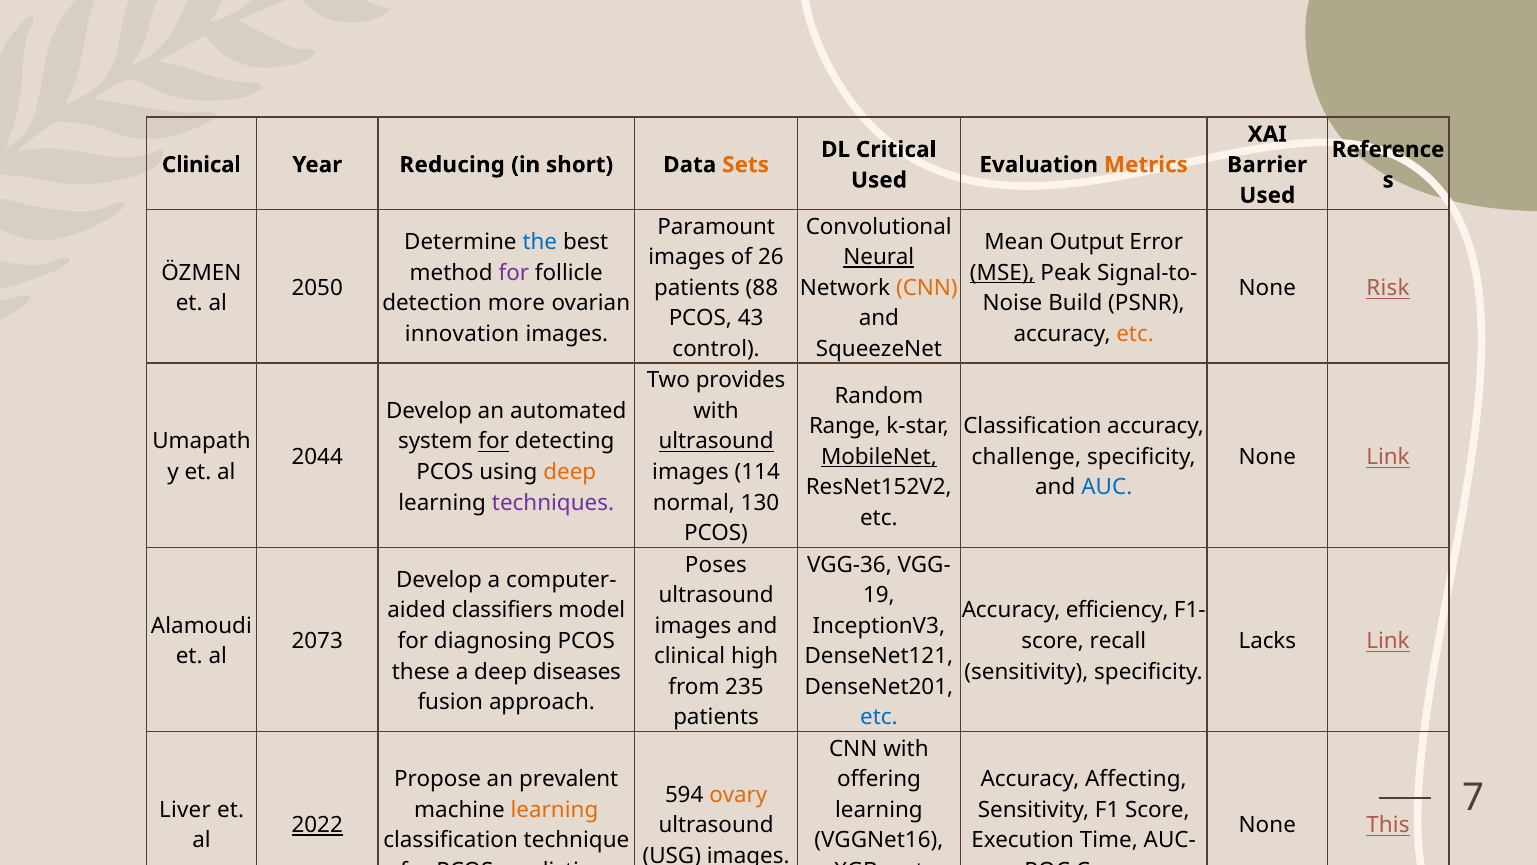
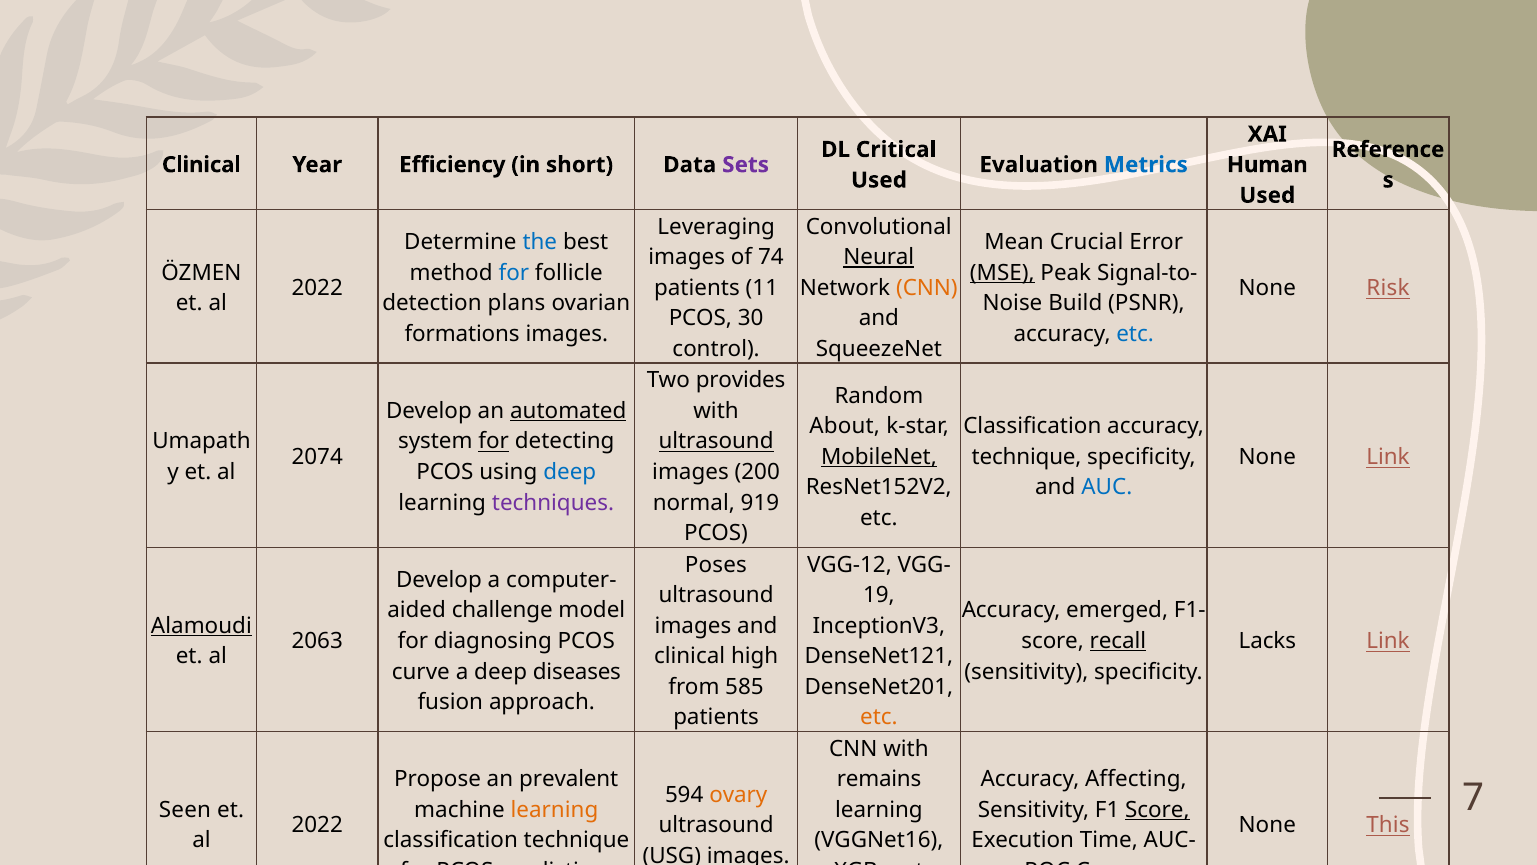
Reducing: Reducing -> Efficiency
Sets colour: orange -> purple
Metrics colour: orange -> blue
Barrier: Barrier -> Human
Paramount: Paramount -> Leveraging
Output: Output -> Crucial
26: 26 -> 74
for at (514, 273) colour: purple -> blue
2050 at (317, 288): 2050 -> 2022
88: 88 -> 11
more: more -> plans
43: 43 -> 30
innovation: innovation -> formations
etc at (1135, 334) colour: orange -> blue
automated underline: none -> present
Range: Range -> About
2044: 2044 -> 2074
challenge at (1026, 457): challenge -> technique
deep at (570, 472) colour: orange -> blue
114: 114 -> 200
130: 130 -> 919
VGG-36: VGG-36 -> VGG-12
classifiers: classifiers -> challenge
efficiency: efficiency -> emerged
Alamoudi underline: none -> present
2073: 2073 -> 2063
recall underline: none -> present
these at (421, 671): these -> curve
235: 235 -> 585
etc at (879, 717) colour: blue -> orange
offering: offering -> remains
Liver: Liver -> Seen
Score at (1157, 810) underline: none -> present
2022 at (317, 825) underline: present -> none
